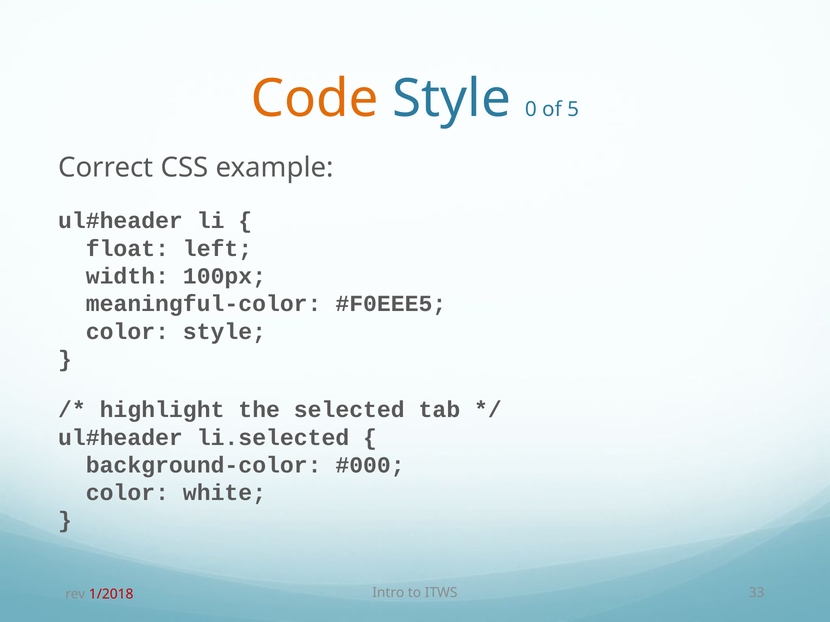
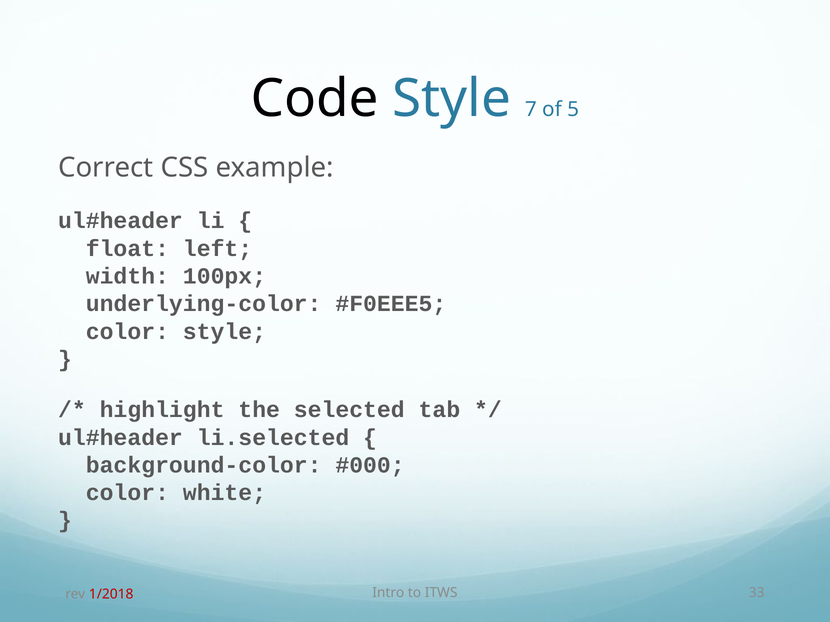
Code colour: orange -> black
0: 0 -> 7
meaningful-color: meaningful-color -> underlying-color
